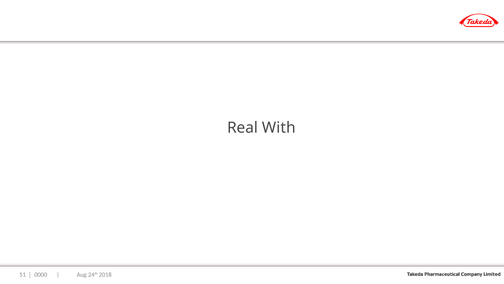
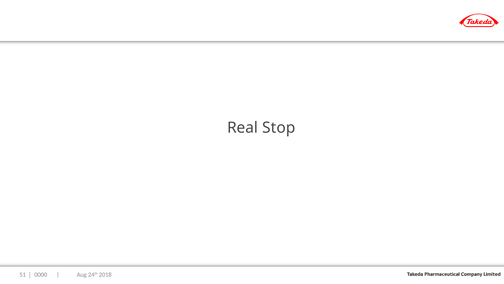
With: With -> Stop
